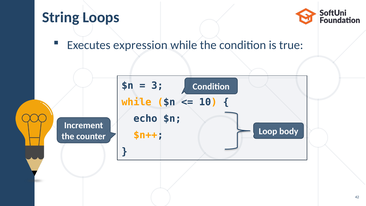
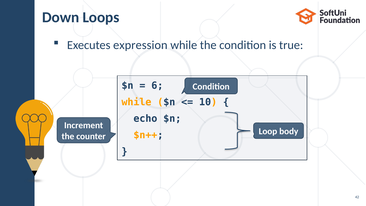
String: String -> Down
3: 3 -> 6
